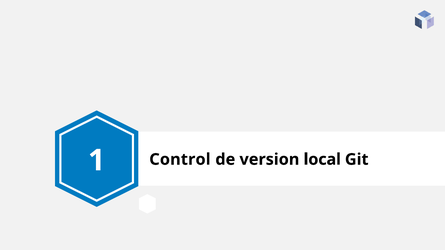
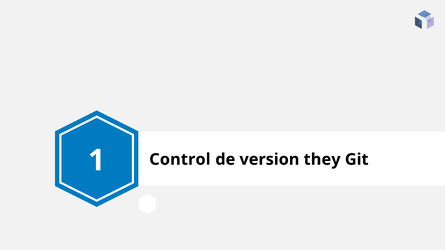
local: local -> they
